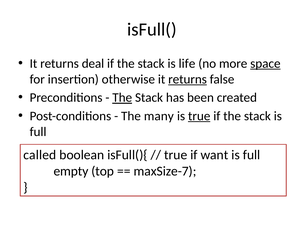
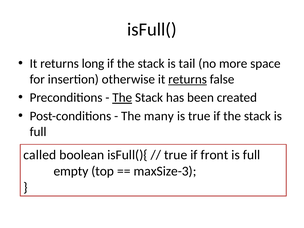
deal: deal -> long
life: life -> tail
space underline: present -> none
true at (199, 116) underline: present -> none
want: want -> front
maxSize-7: maxSize-7 -> maxSize-3
